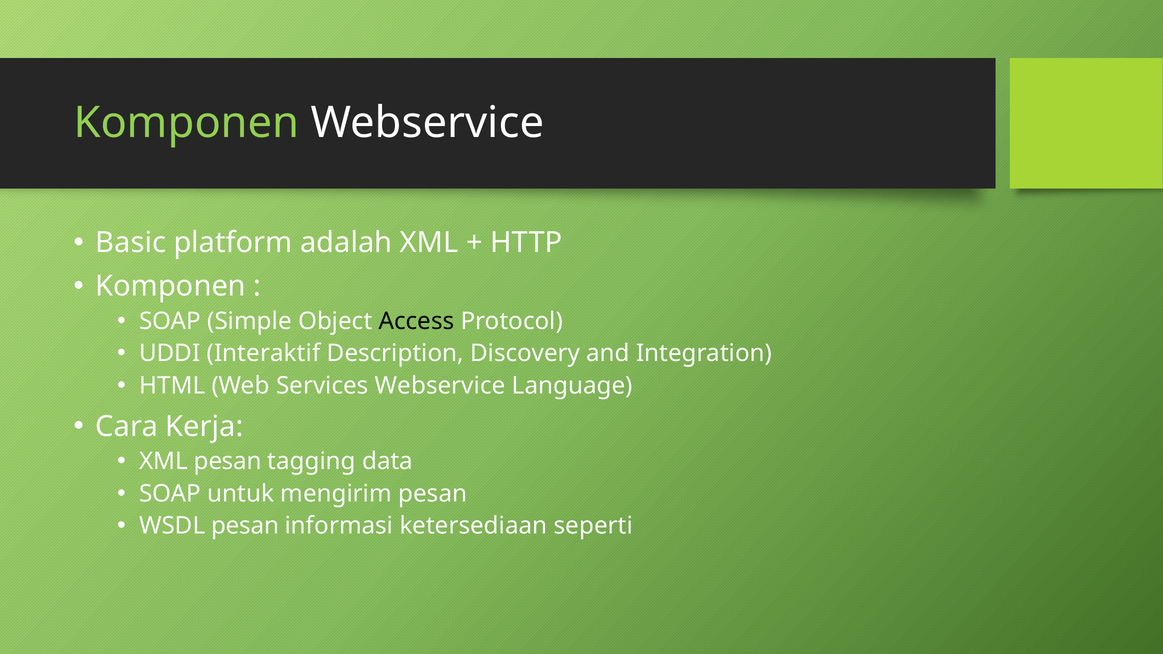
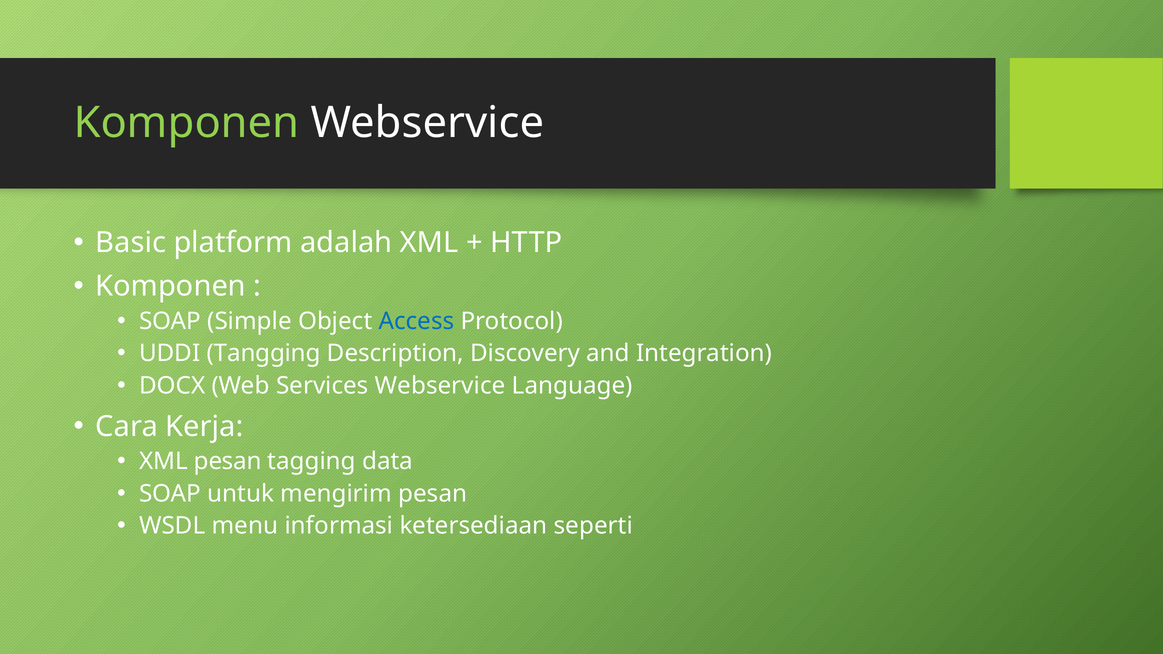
Access colour: black -> blue
Interaktif: Interaktif -> Tangging
HTML: HTML -> DOCX
WSDL pesan: pesan -> menu
